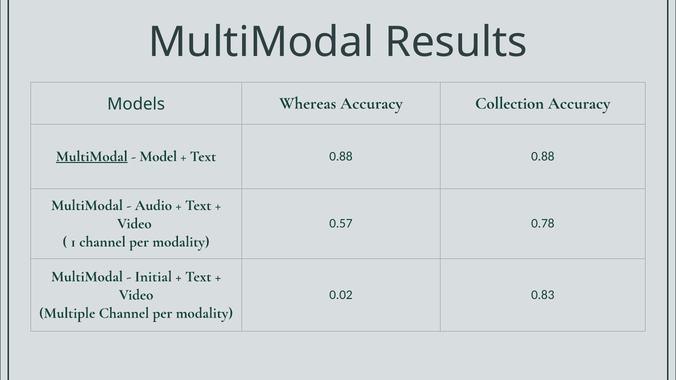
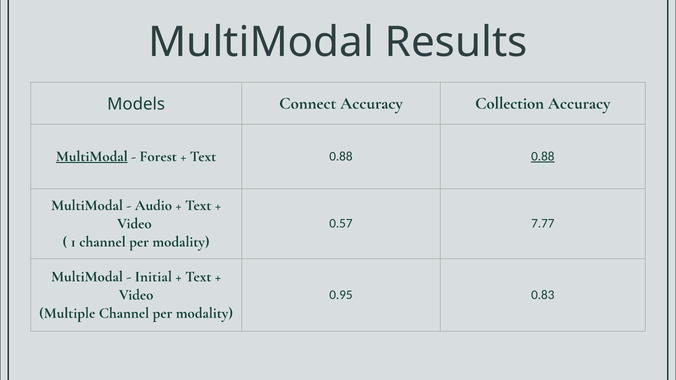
Whereas: Whereas -> Connect
Model: Model -> Forest
0.88 at (543, 157) underline: none -> present
0.78: 0.78 -> 7.77
0.02: 0.02 -> 0.95
